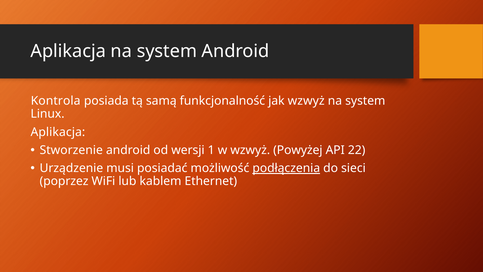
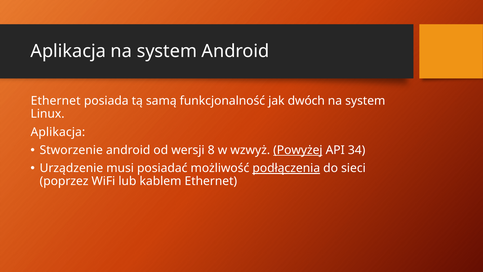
Kontrola at (56, 101): Kontrola -> Ethernet
jak wzwyż: wzwyż -> dwóch
1: 1 -> 8
Powyżej underline: none -> present
22: 22 -> 34
